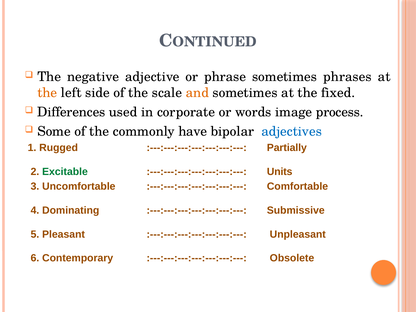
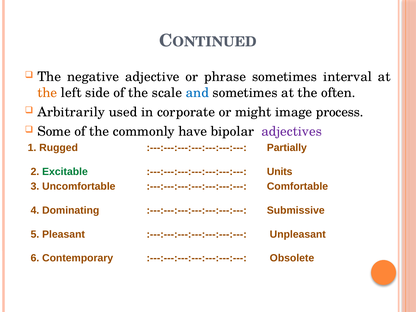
phrases: phrases -> interval
and colour: orange -> blue
fixed: fixed -> often
Differences: Differences -> Arbitrarily
words: words -> might
adjectives colour: blue -> purple
